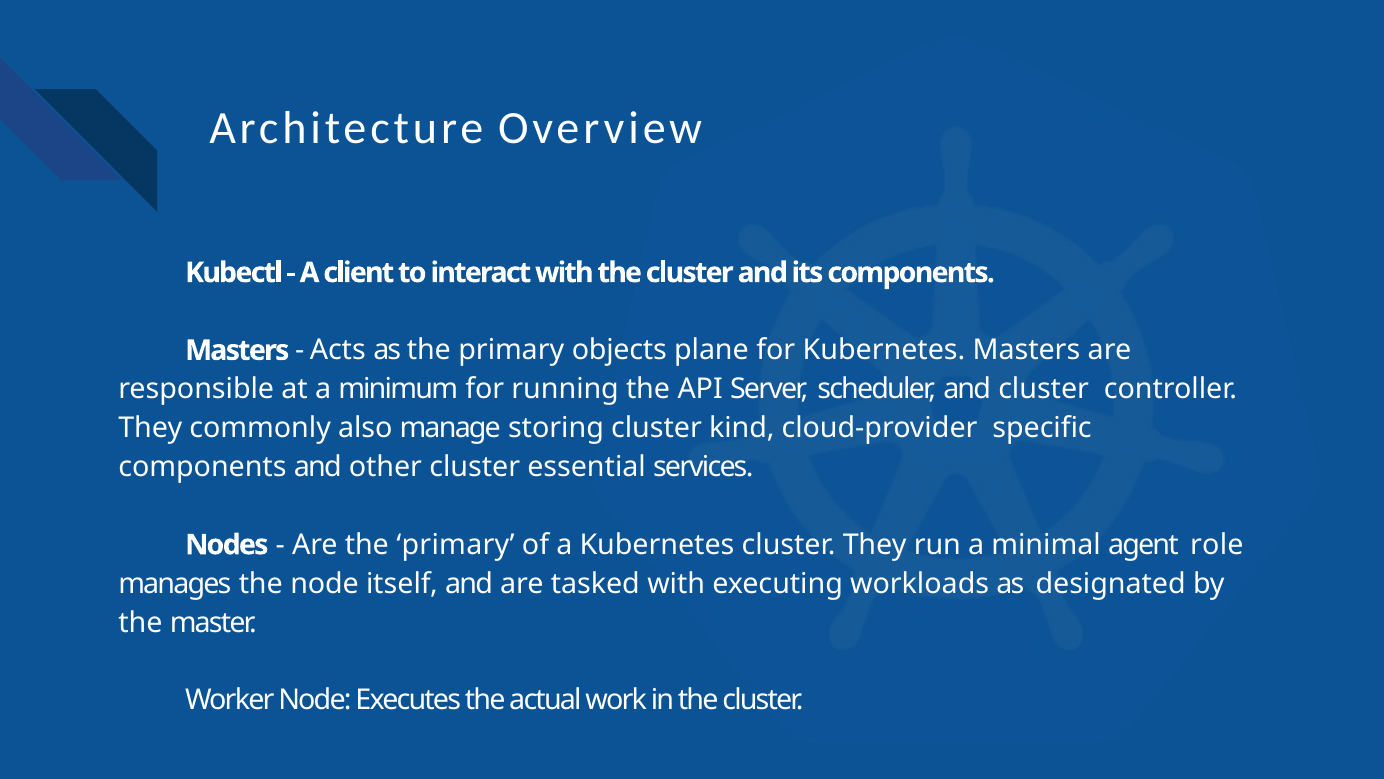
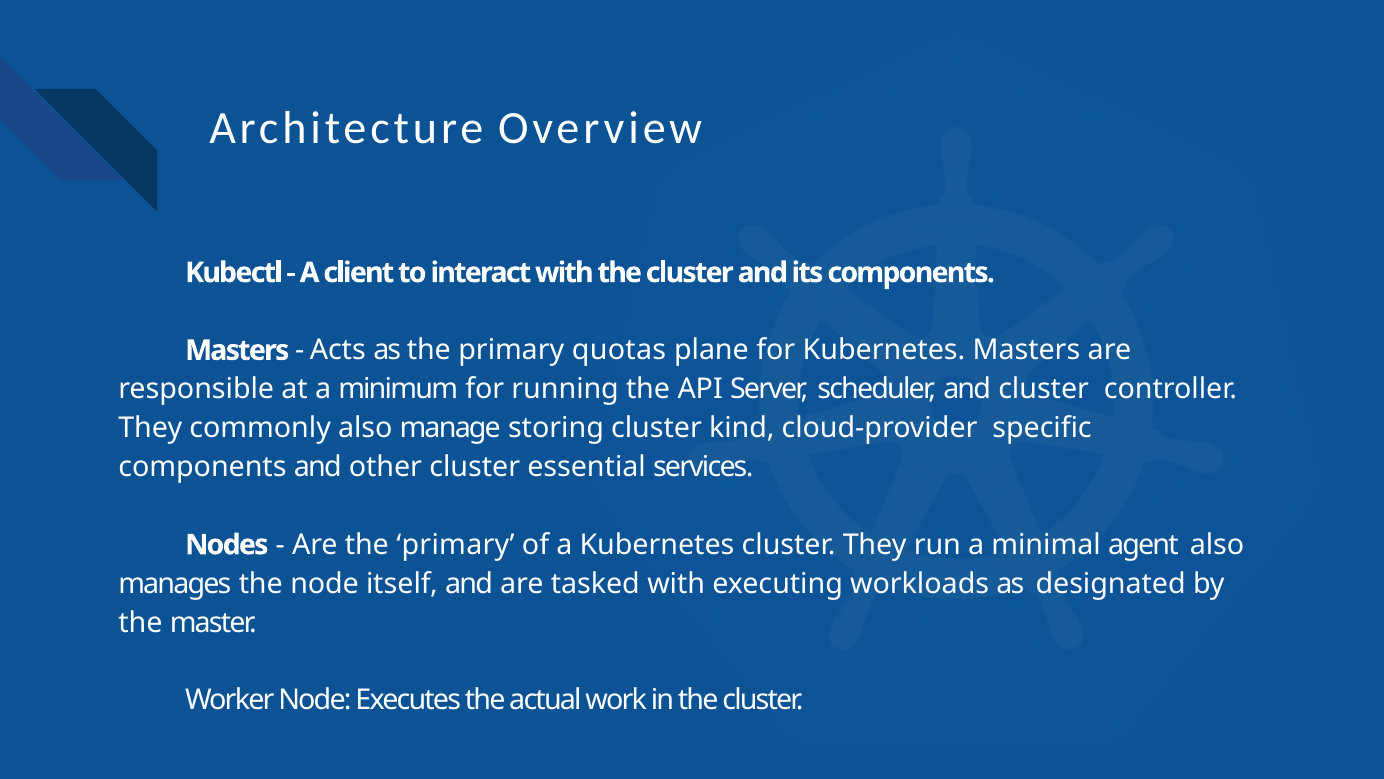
objects: objects -> quotas
agent role: role -> also
